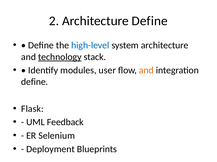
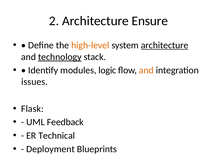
Architecture Define: Define -> Ensure
high-level colour: blue -> orange
architecture at (165, 46) underline: none -> present
user: user -> logic
define at (35, 82): define -> issues
Selenium: Selenium -> Technical
